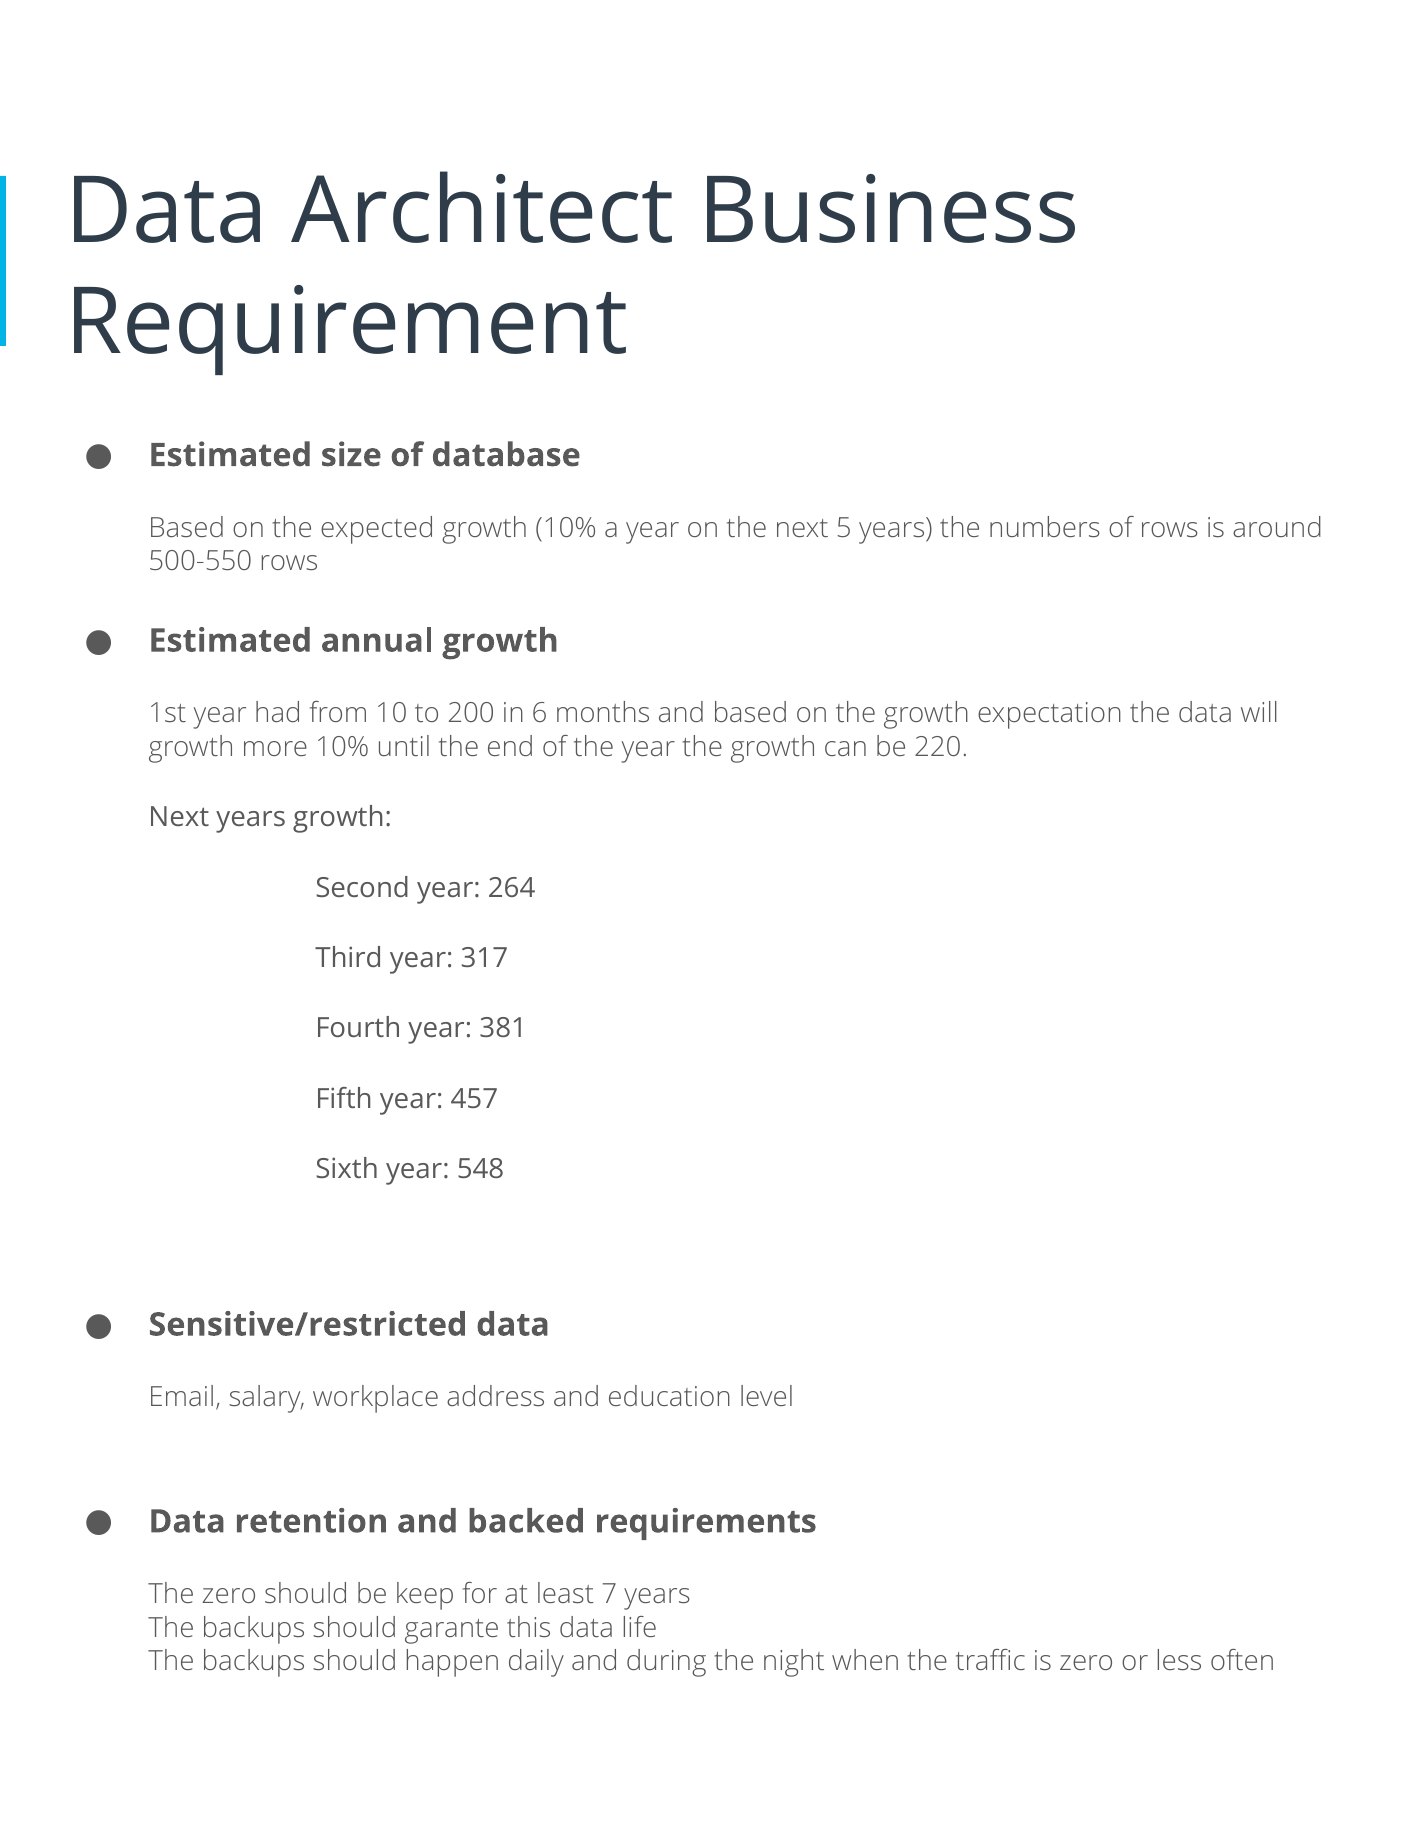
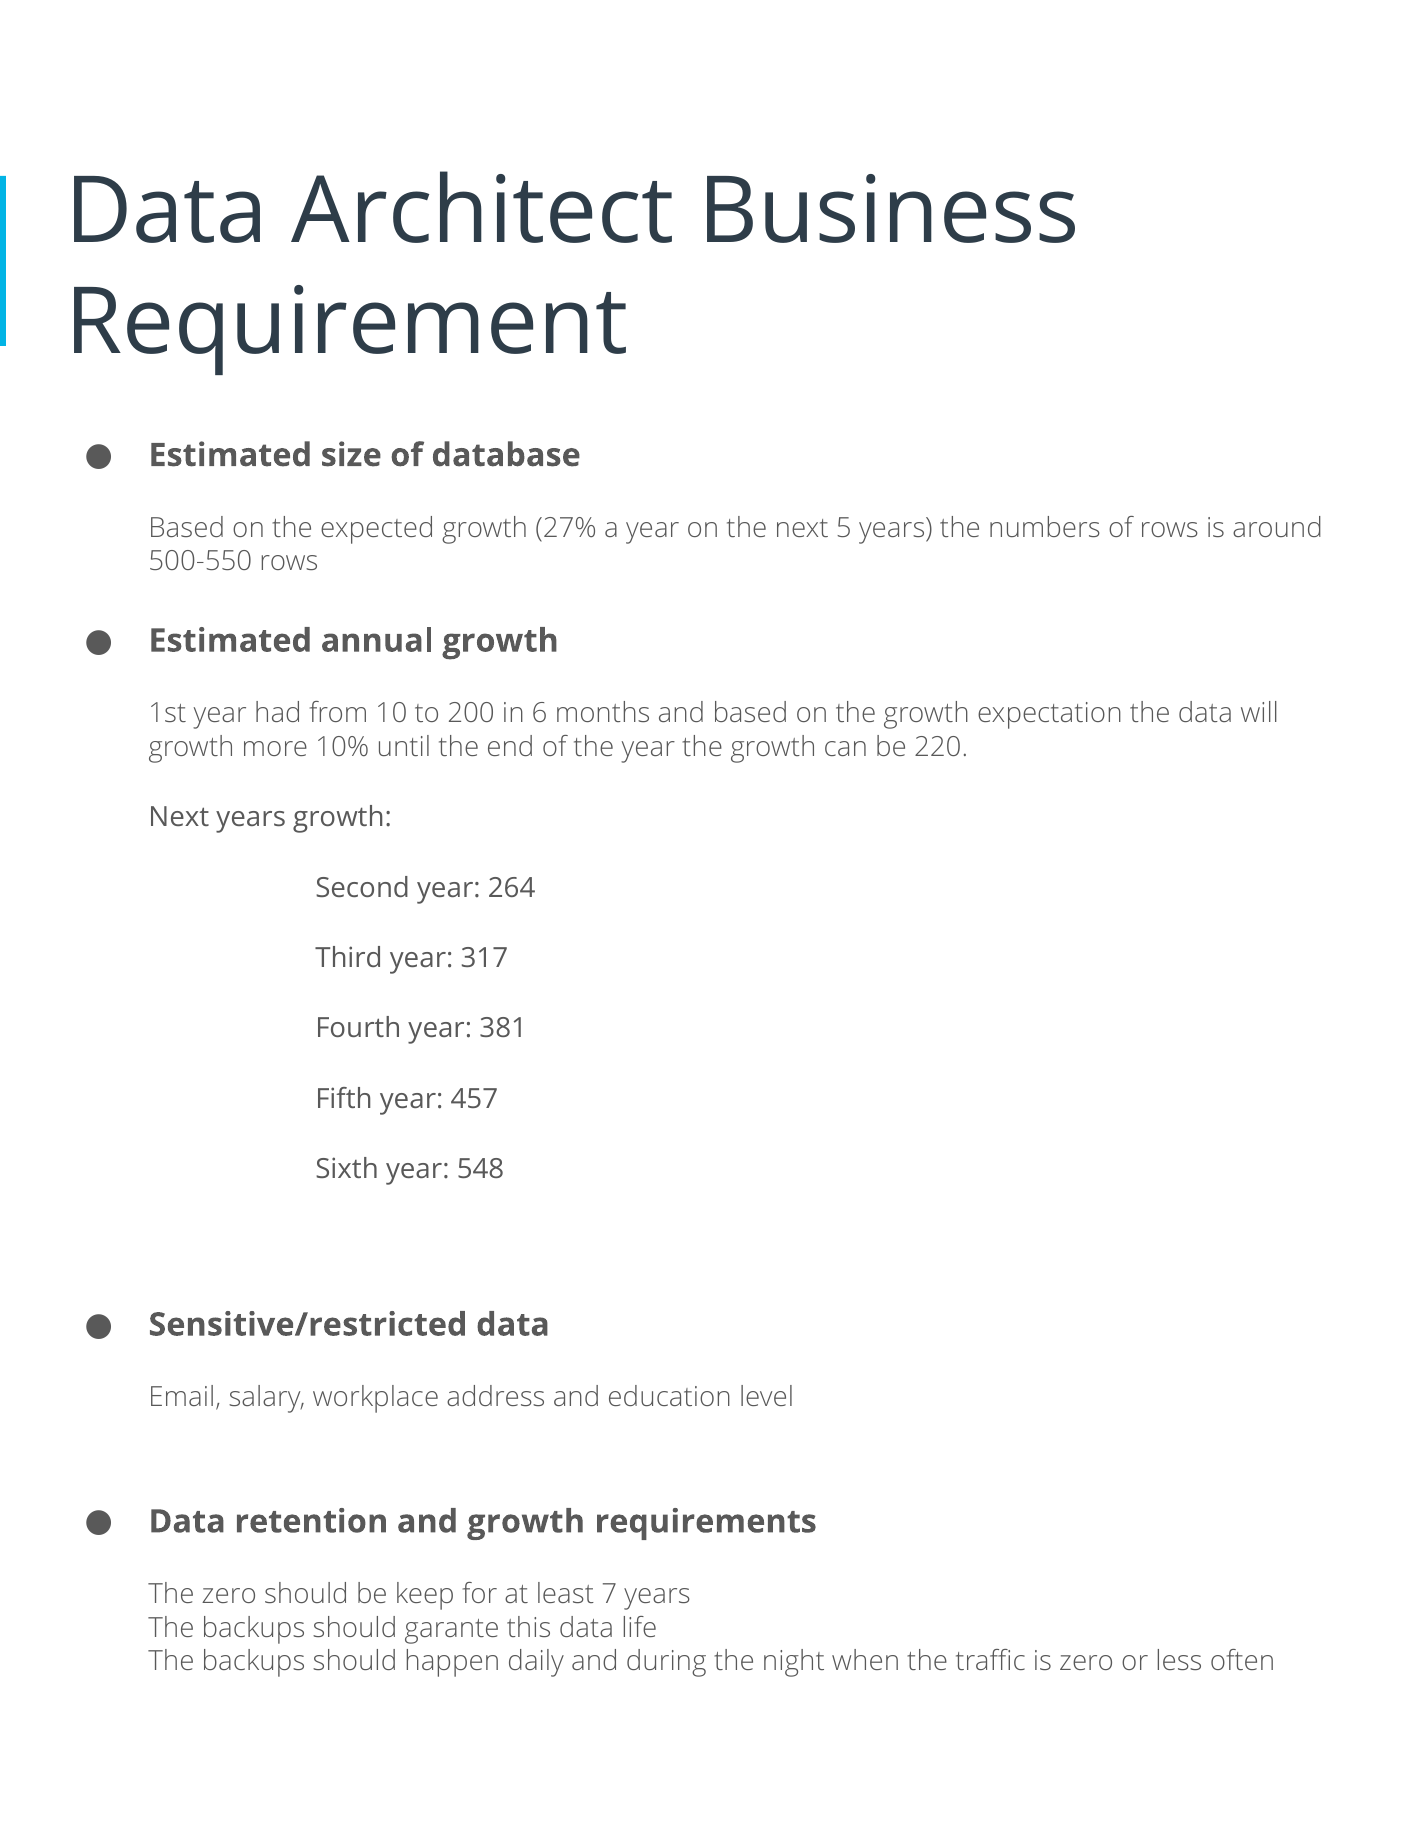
growth 10%: 10% -> 27%
and backed: backed -> growth
